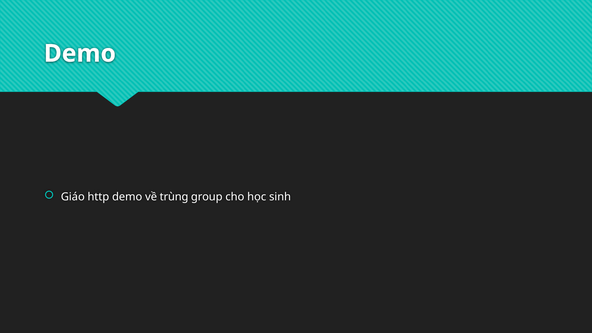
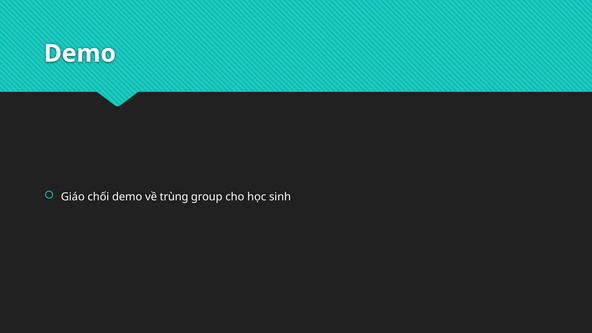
http: http -> chối
